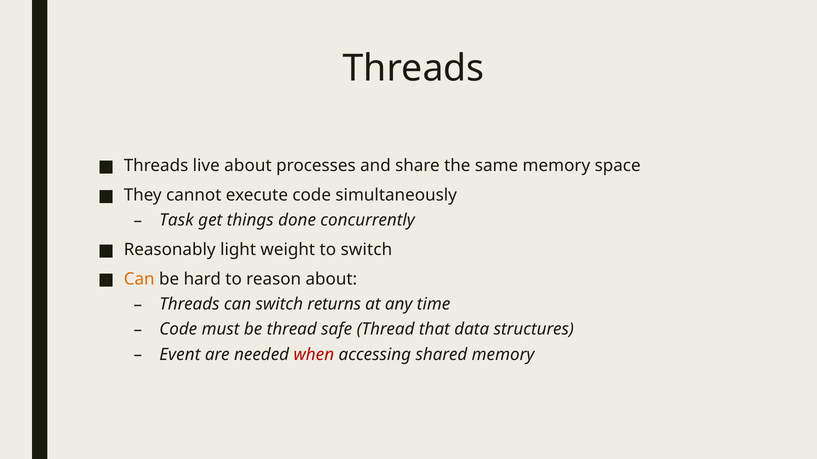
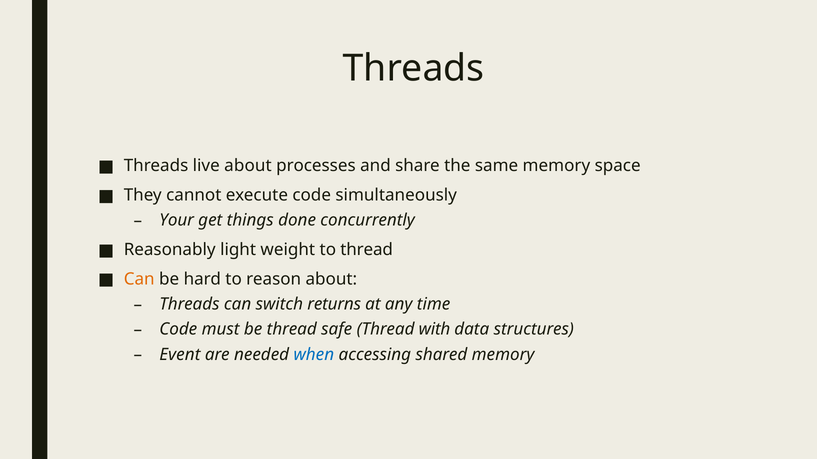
Task: Task -> Your
to switch: switch -> thread
that: that -> with
when colour: red -> blue
